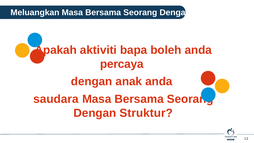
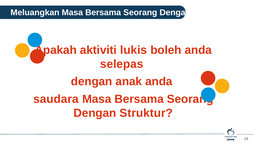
bapa: bapa -> lukis
percaya: percaya -> selepas
